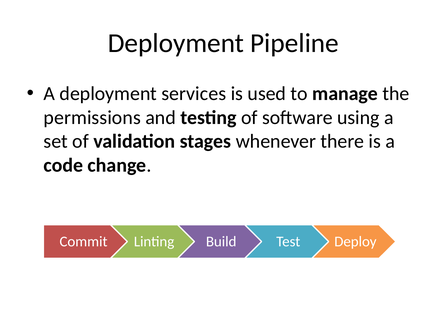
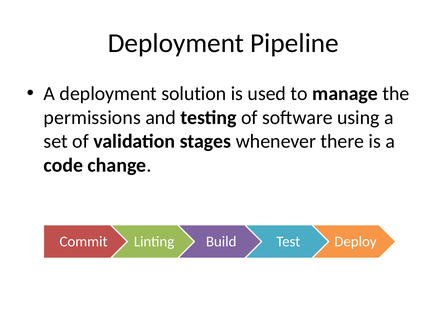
services: services -> solution
